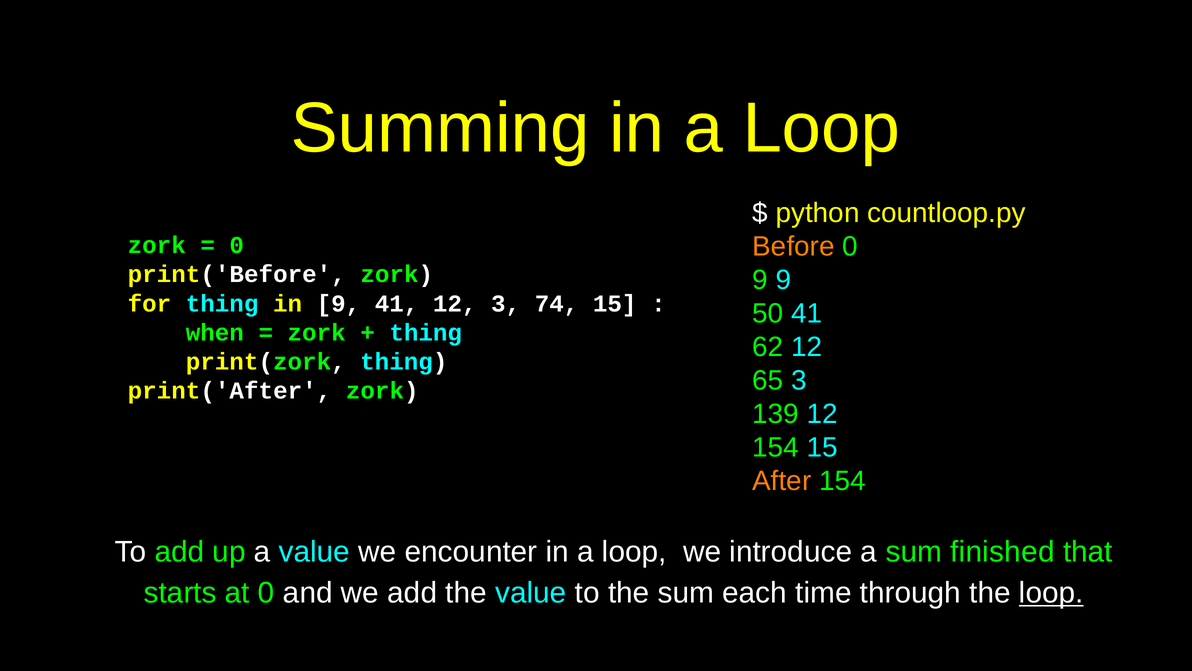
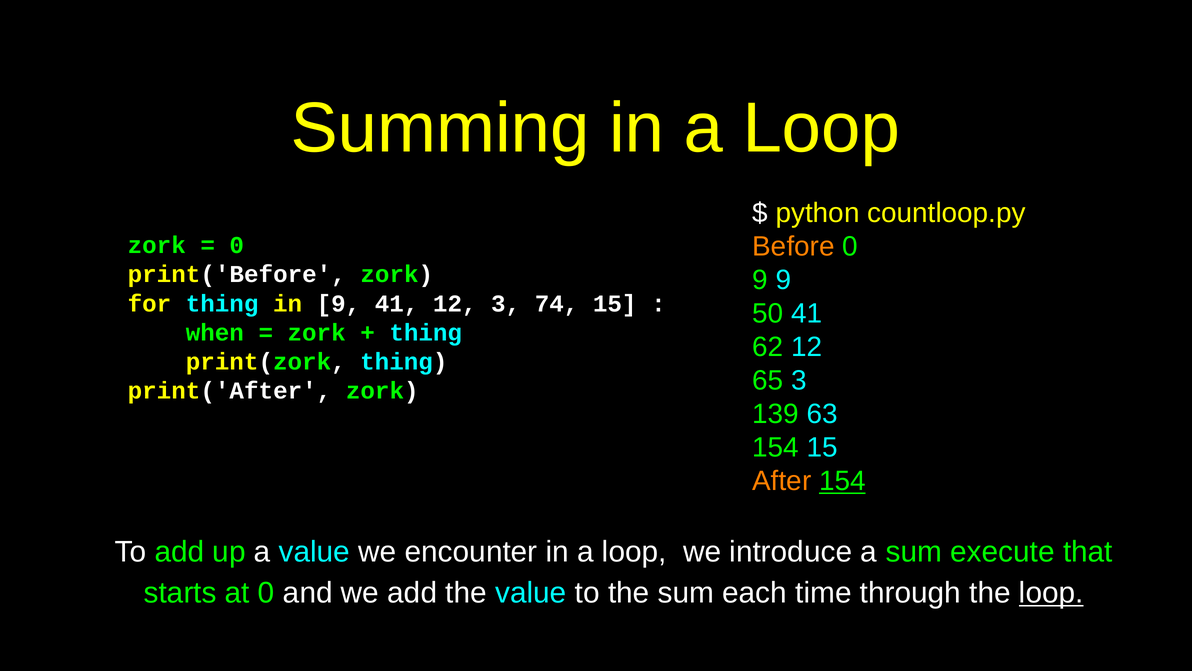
139 12: 12 -> 63
154 at (842, 481) underline: none -> present
finished: finished -> execute
